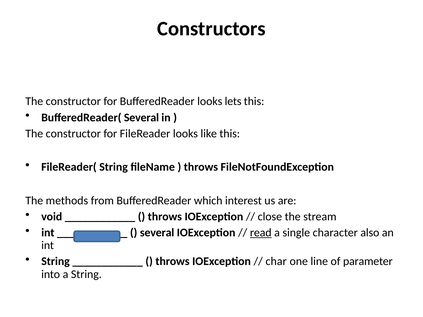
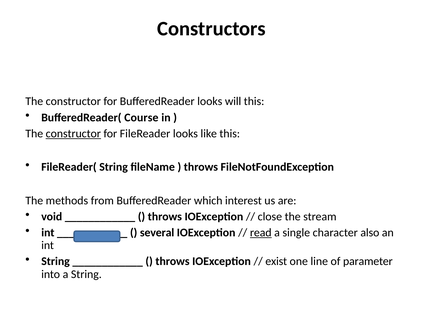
lets: lets -> will
BufferedReader( Several: Several -> Course
constructor at (73, 134) underline: none -> present
char: char -> exist
